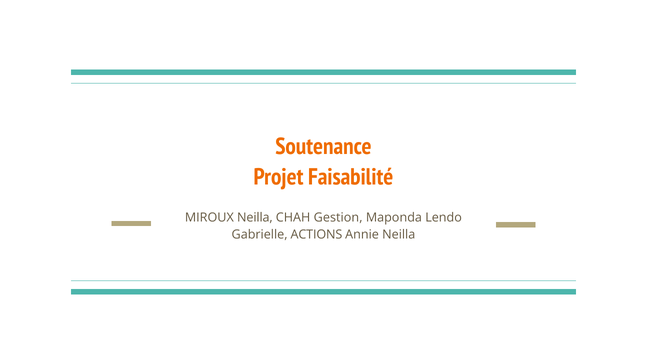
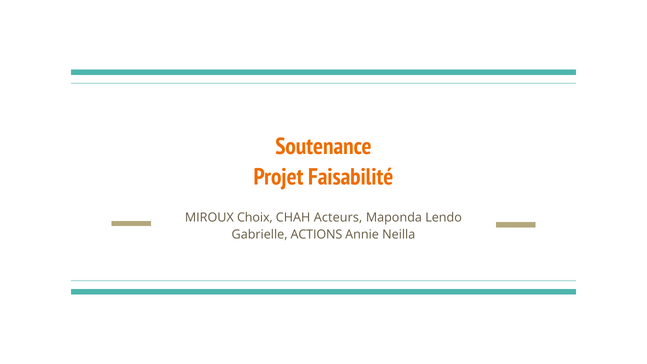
MIROUX Neilla: Neilla -> Choix
Gestion: Gestion -> Acteurs
